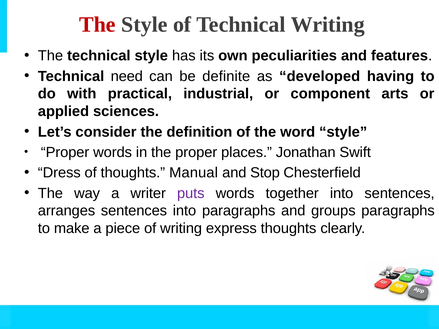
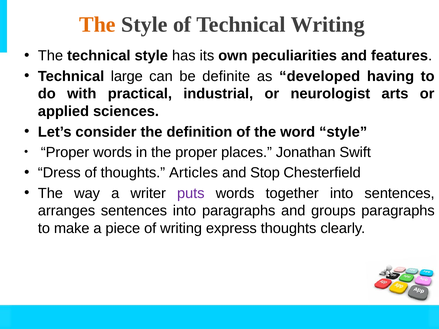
The at (97, 25) colour: red -> orange
need: need -> large
component: component -> neurologist
Manual: Manual -> Articles
